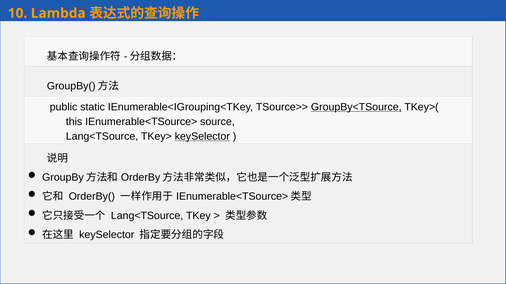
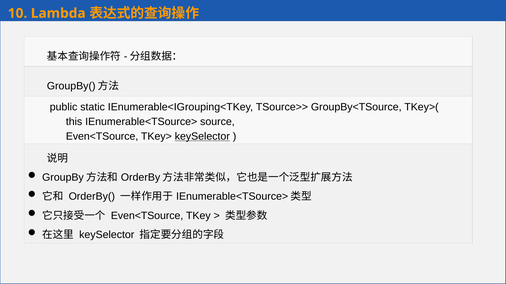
GroupBy<TSource underline: present -> none
Lang<TSource at (102, 137): Lang<TSource -> Even<TSource
Lang<TSource at (147, 216): Lang<TSource -> Even<TSource
